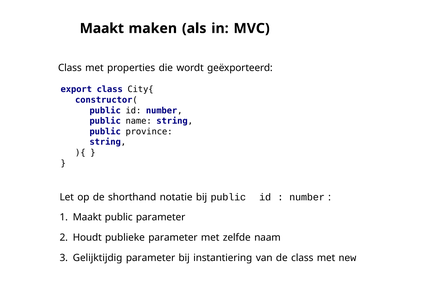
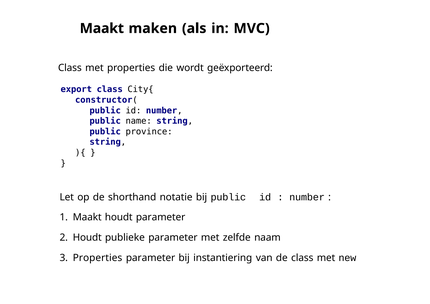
Maakt public: public -> houdt
3 Gelijktijdig: Gelijktijdig -> Properties
